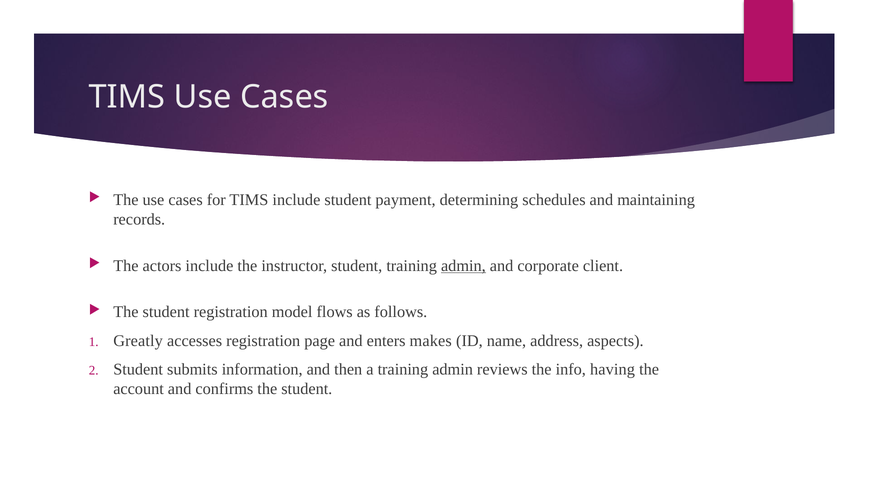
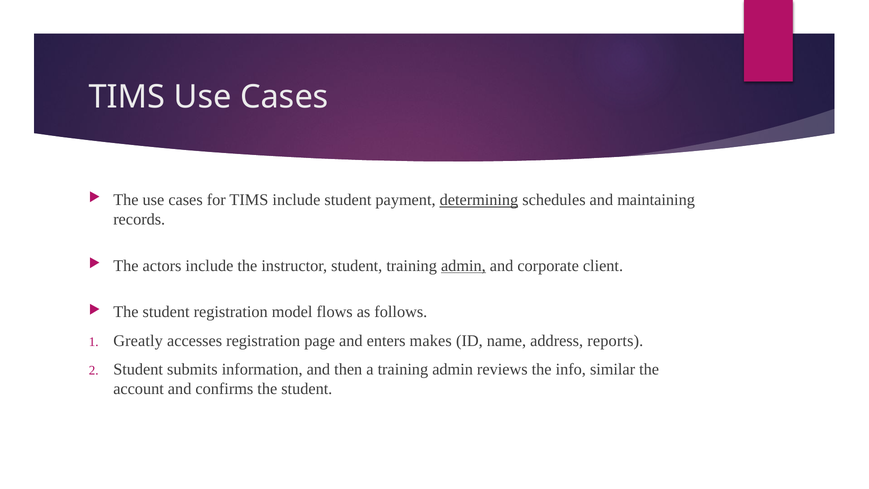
determining underline: none -> present
aspects: aspects -> reports
having: having -> similar
